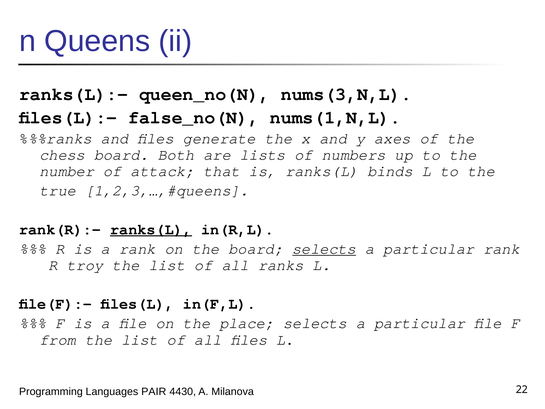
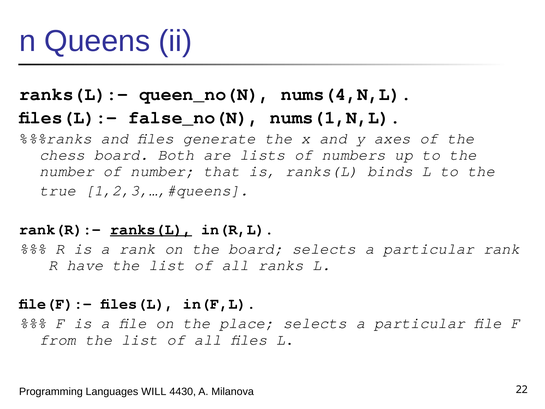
nums(3,N,L: nums(3,N,L -> nums(4,N,L
of attack: attack -> number
selects at (324, 249) underline: present -> none
troy: troy -> have
PAIR: PAIR -> WILL
